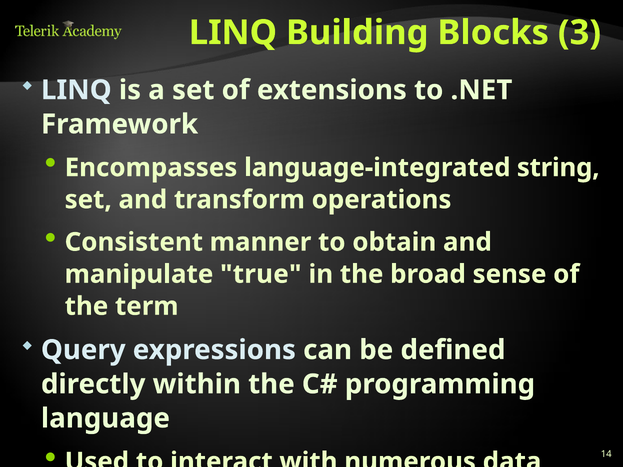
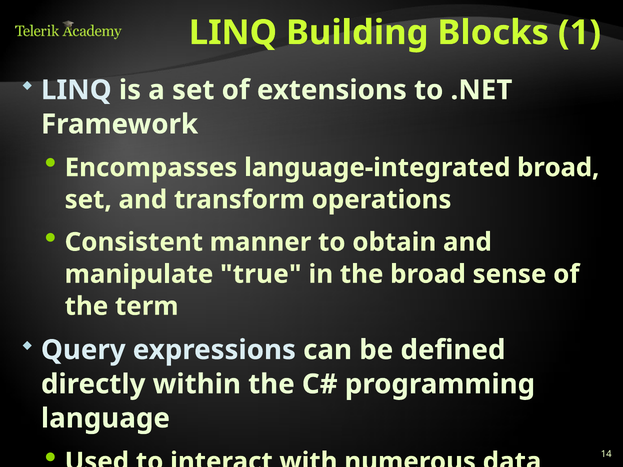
3: 3 -> 1
language-integrated string: string -> broad
